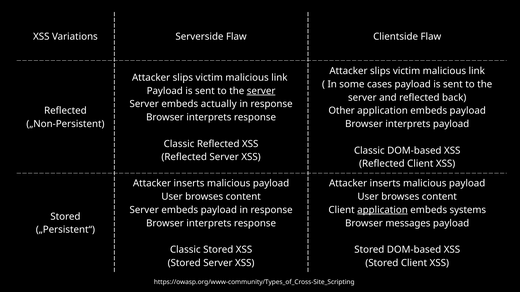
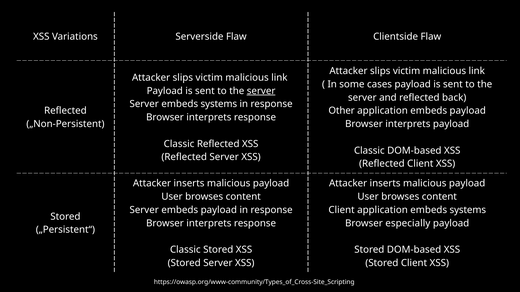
Server embeds actually: actually -> systems
application at (382, 210) underline: present -> none
messages: messages -> especially
